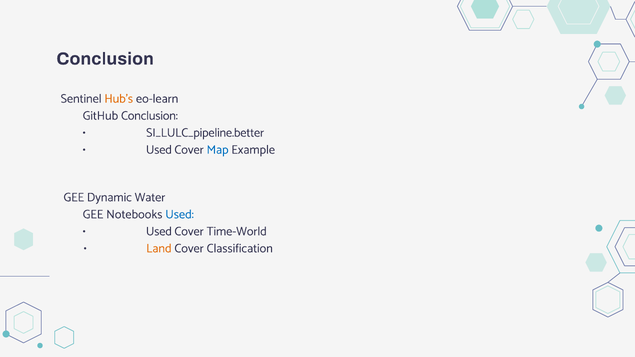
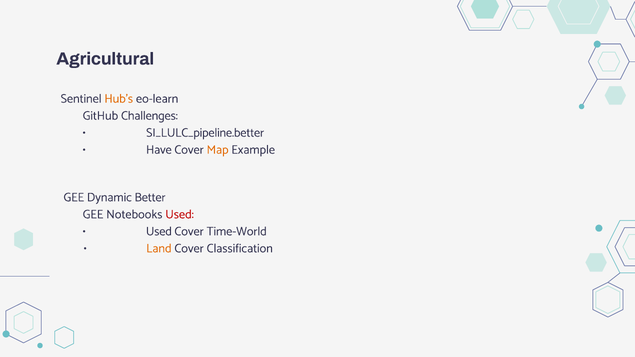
Conclusion at (105, 59): Conclusion -> Agricultural
GitHub Conclusion: Conclusion -> Challenges
Used at (159, 150): Used -> Have
Map colour: blue -> orange
Water: Water -> Better
Used at (180, 214) colour: blue -> red
